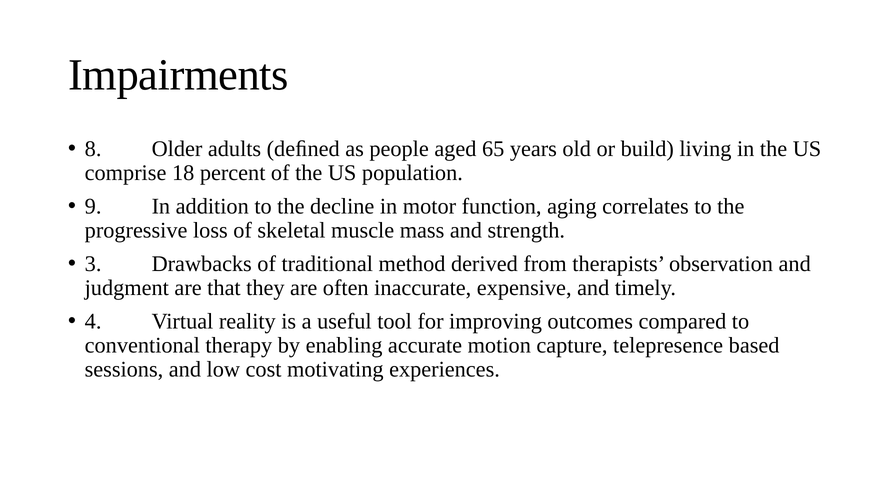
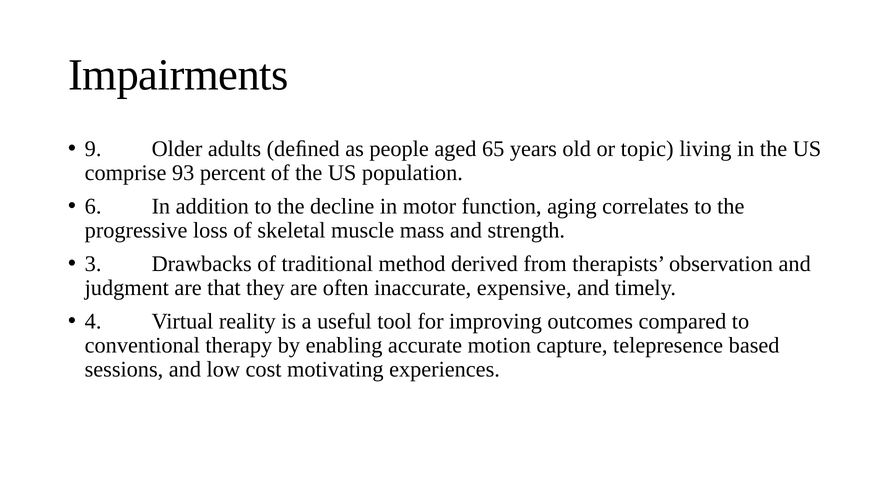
8: 8 -> 9
build: build -> topic
18: 18 -> 93
9: 9 -> 6
